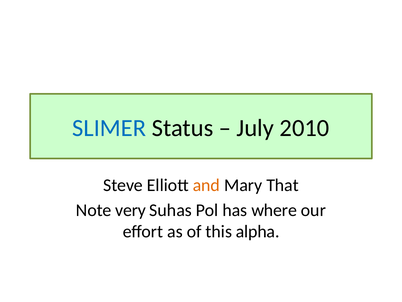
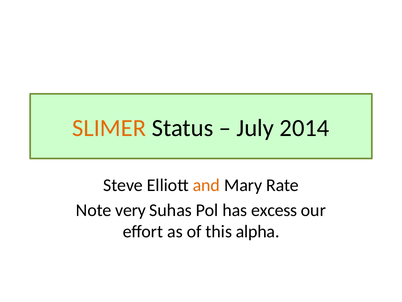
SLIMER colour: blue -> orange
2010: 2010 -> 2014
That: That -> Rate
where: where -> excess
